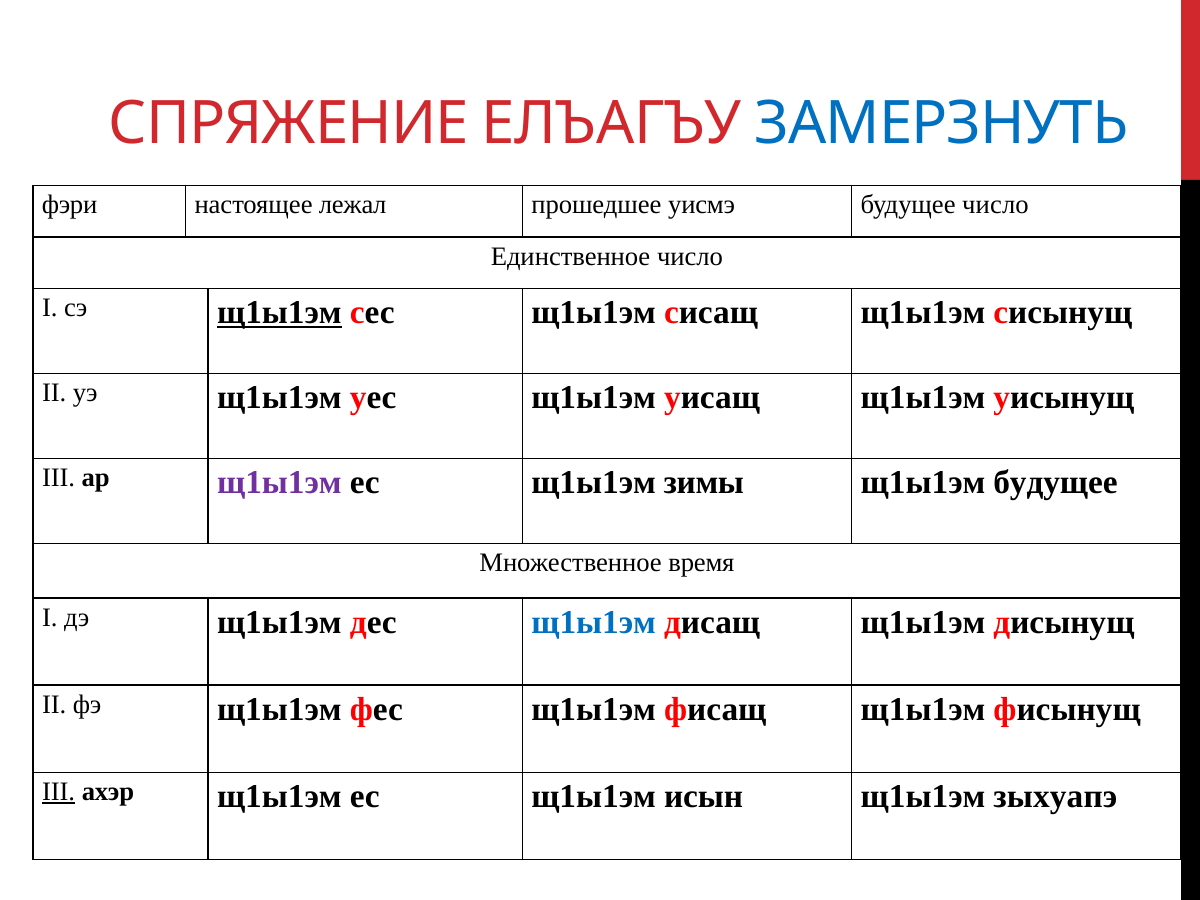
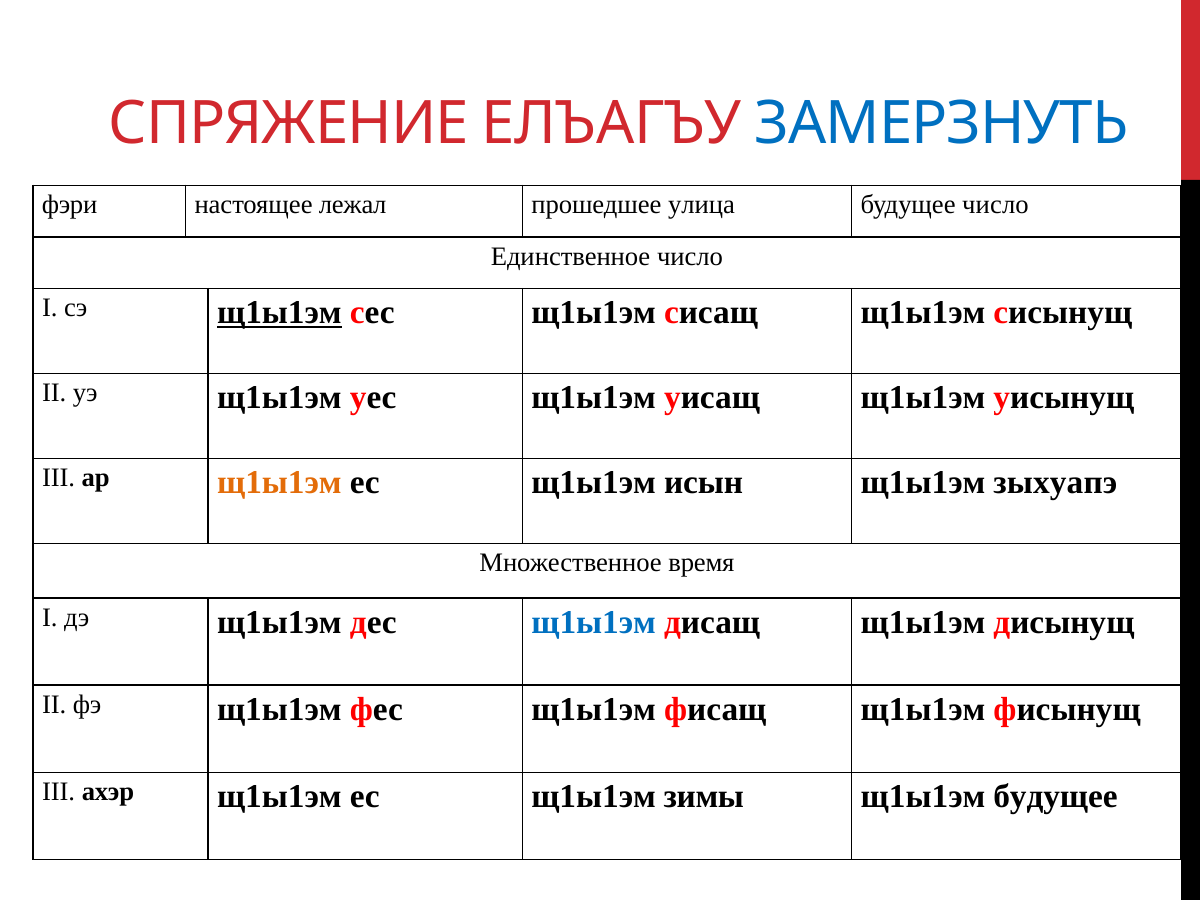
уисмэ: уисмэ -> улица
щ1ы1эм at (279, 483) colour: purple -> orange
зимы: зимы -> исын
щ1ы1эм будущее: будущее -> зыхуапэ
III at (59, 792) underline: present -> none
исын: исын -> зимы
щ1ы1эм зыхуапэ: зыхуапэ -> будущее
